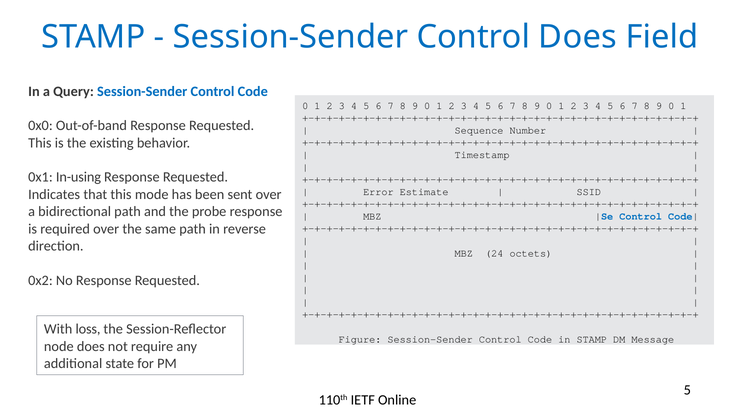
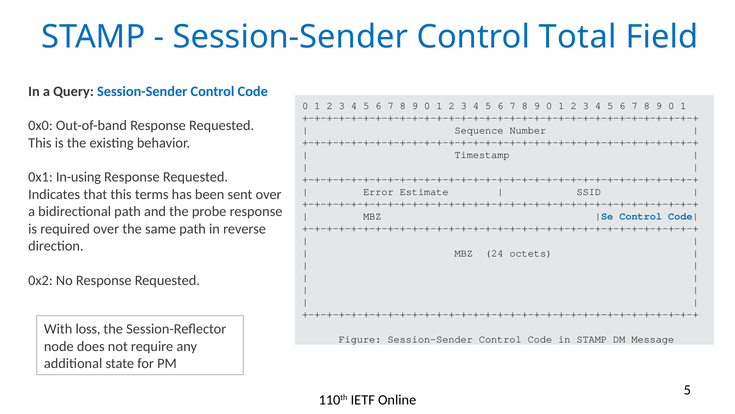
Control Does: Does -> Total
mode: mode -> terms
